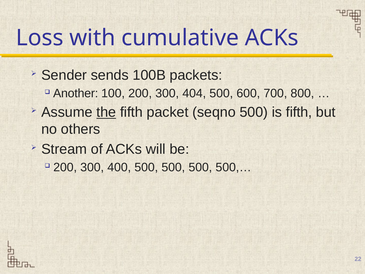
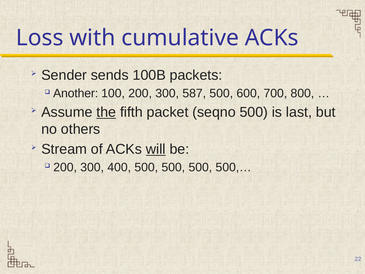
404: 404 -> 587
is fifth: fifth -> last
will underline: none -> present
